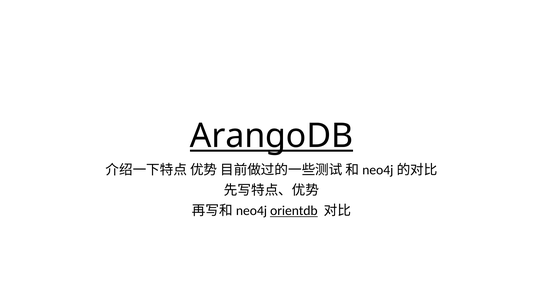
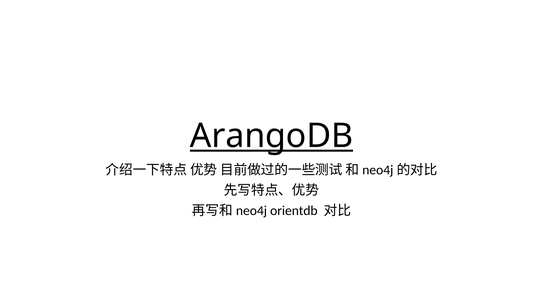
orientdb underline: present -> none
